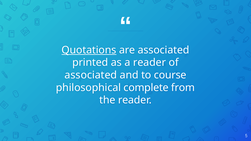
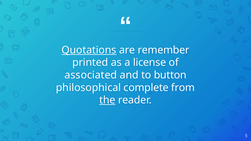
are associated: associated -> remember
a reader: reader -> license
course: course -> button
the underline: none -> present
